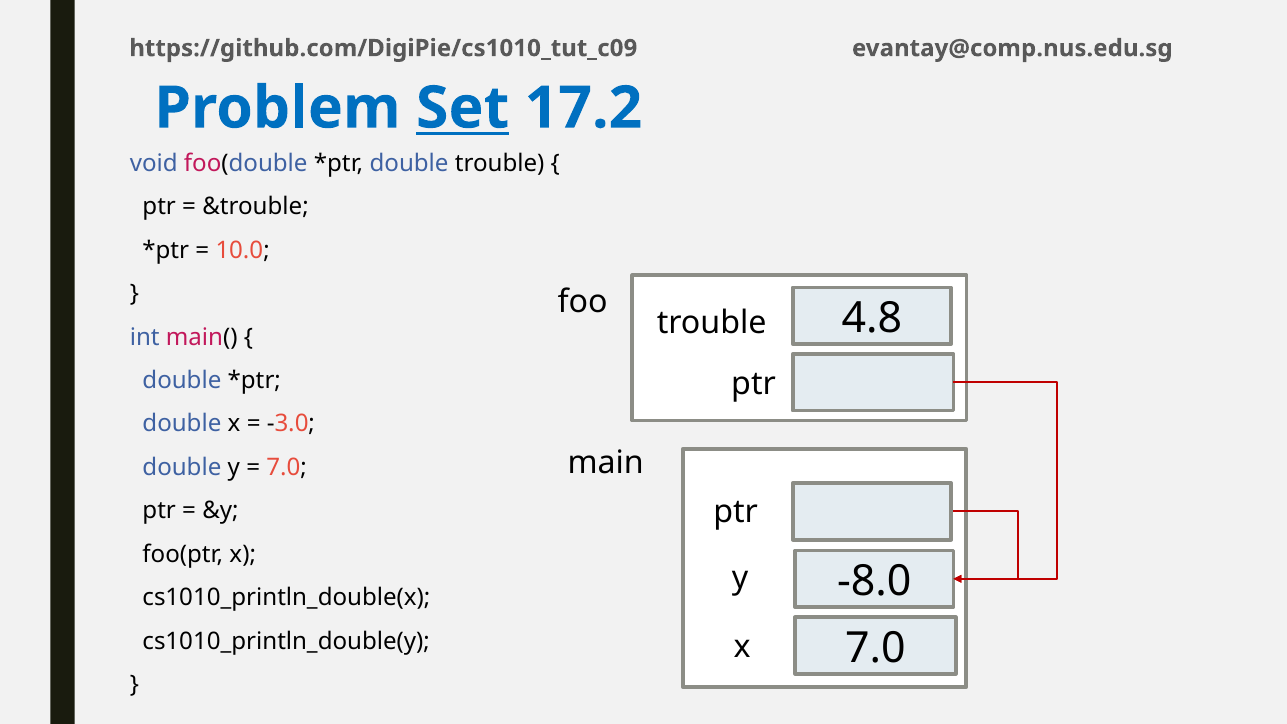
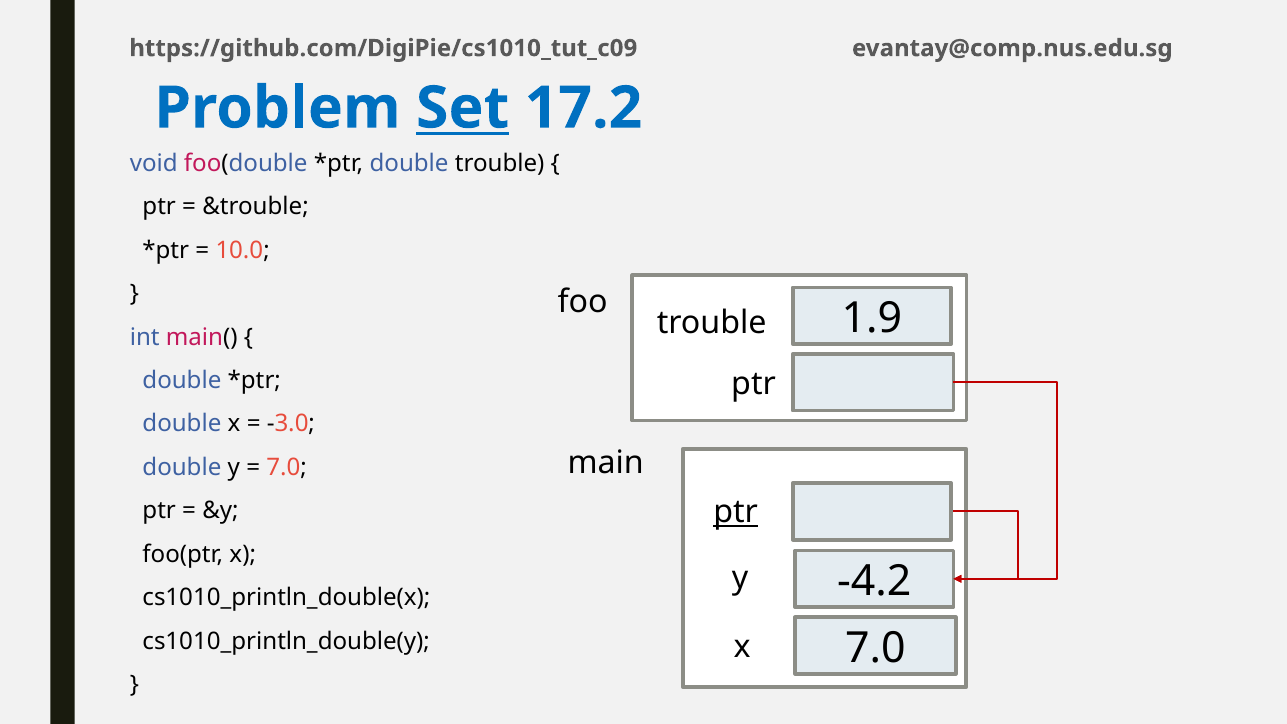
4.8: 4.8 -> 1.9
ptr at (736, 512) underline: none -> present
-8.0: -8.0 -> -4.2
